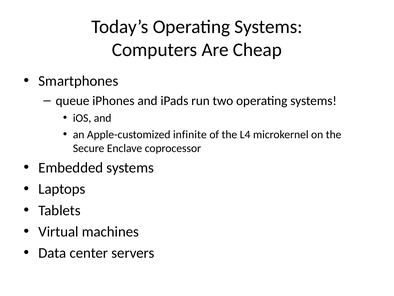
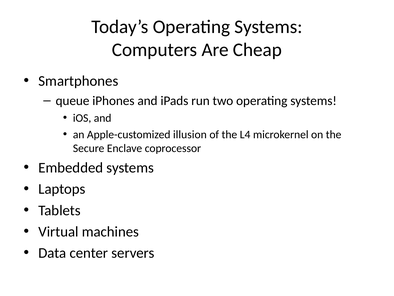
infinite: infinite -> illusion
